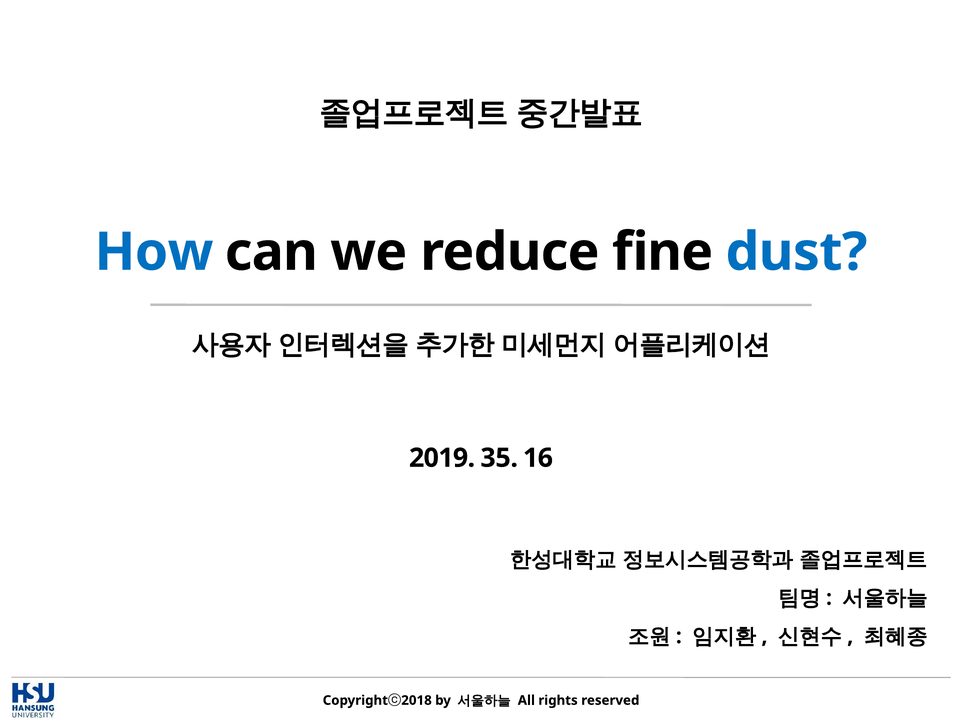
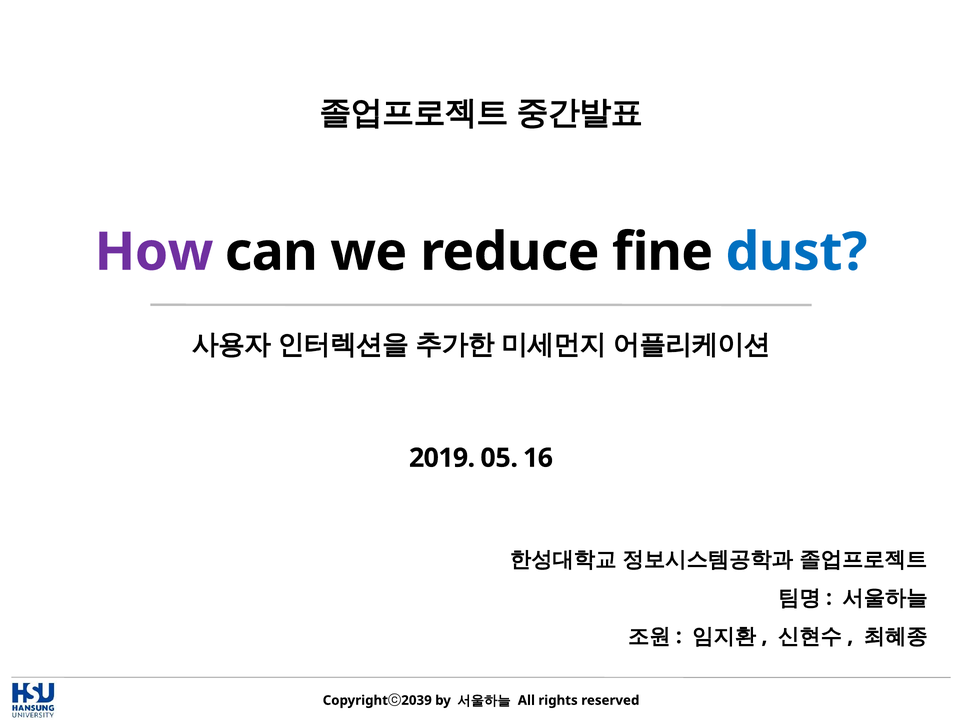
How colour: blue -> purple
35: 35 -> 05
2018: 2018 -> 2039
